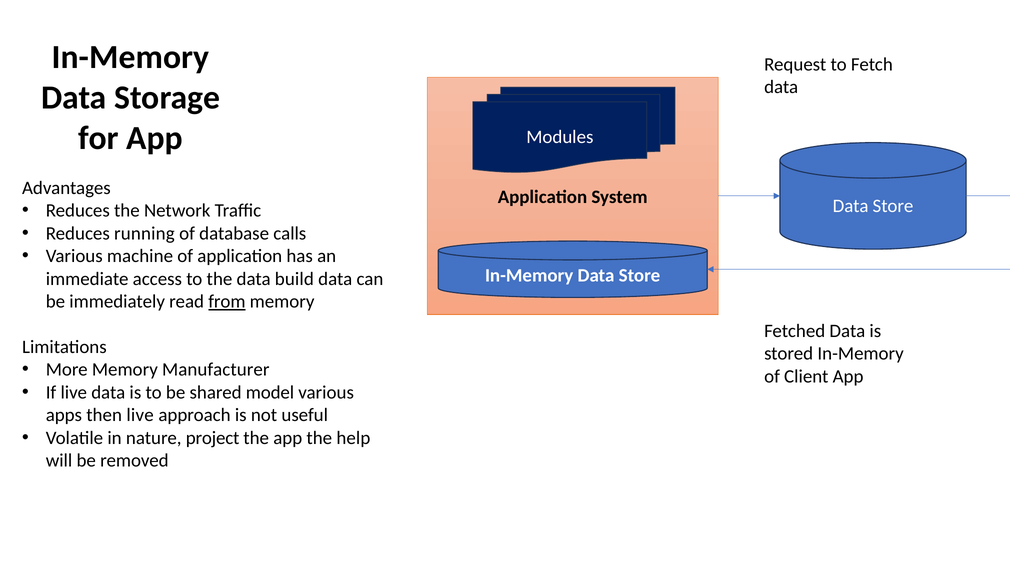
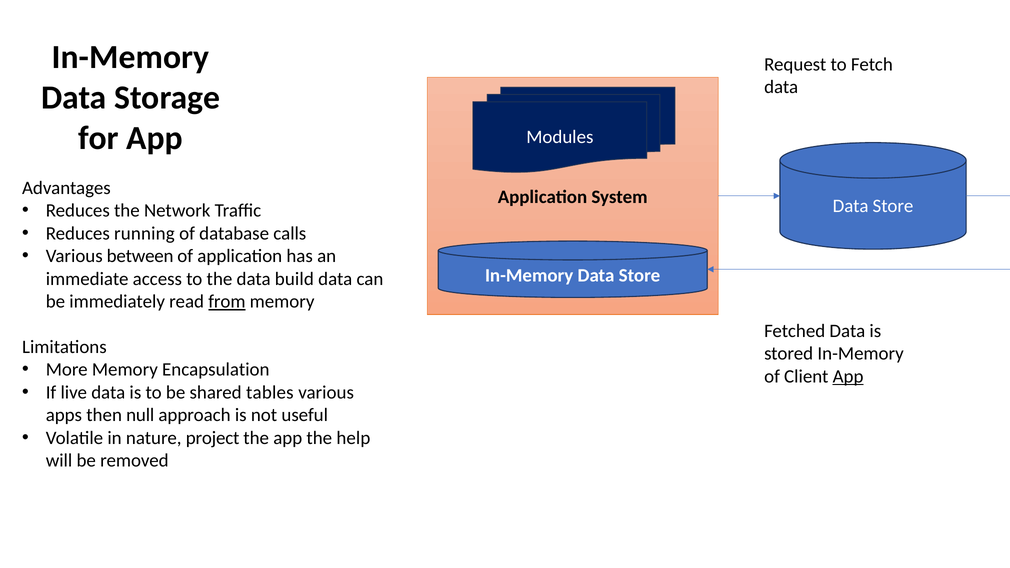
machine: machine -> between
Manufacturer: Manufacturer -> Encapsulation
App at (848, 376) underline: none -> present
model: model -> tables
then live: live -> null
